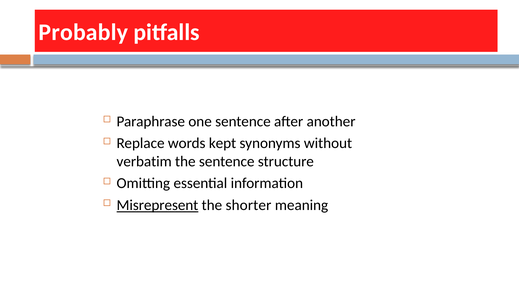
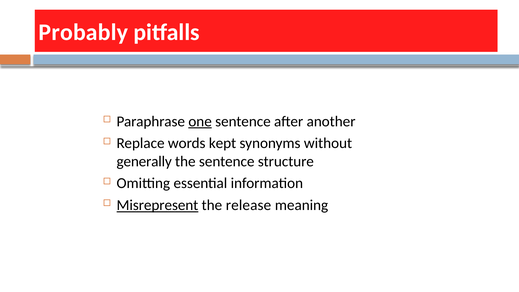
one underline: none -> present
verbatim: verbatim -> generally
shorter: shorter -> release
